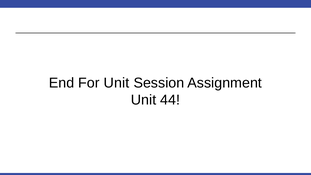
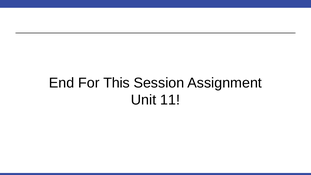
For Unit: Unit -> This
44: 44 -> 11
